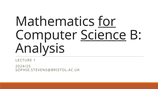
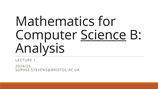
for underline: present -> none
